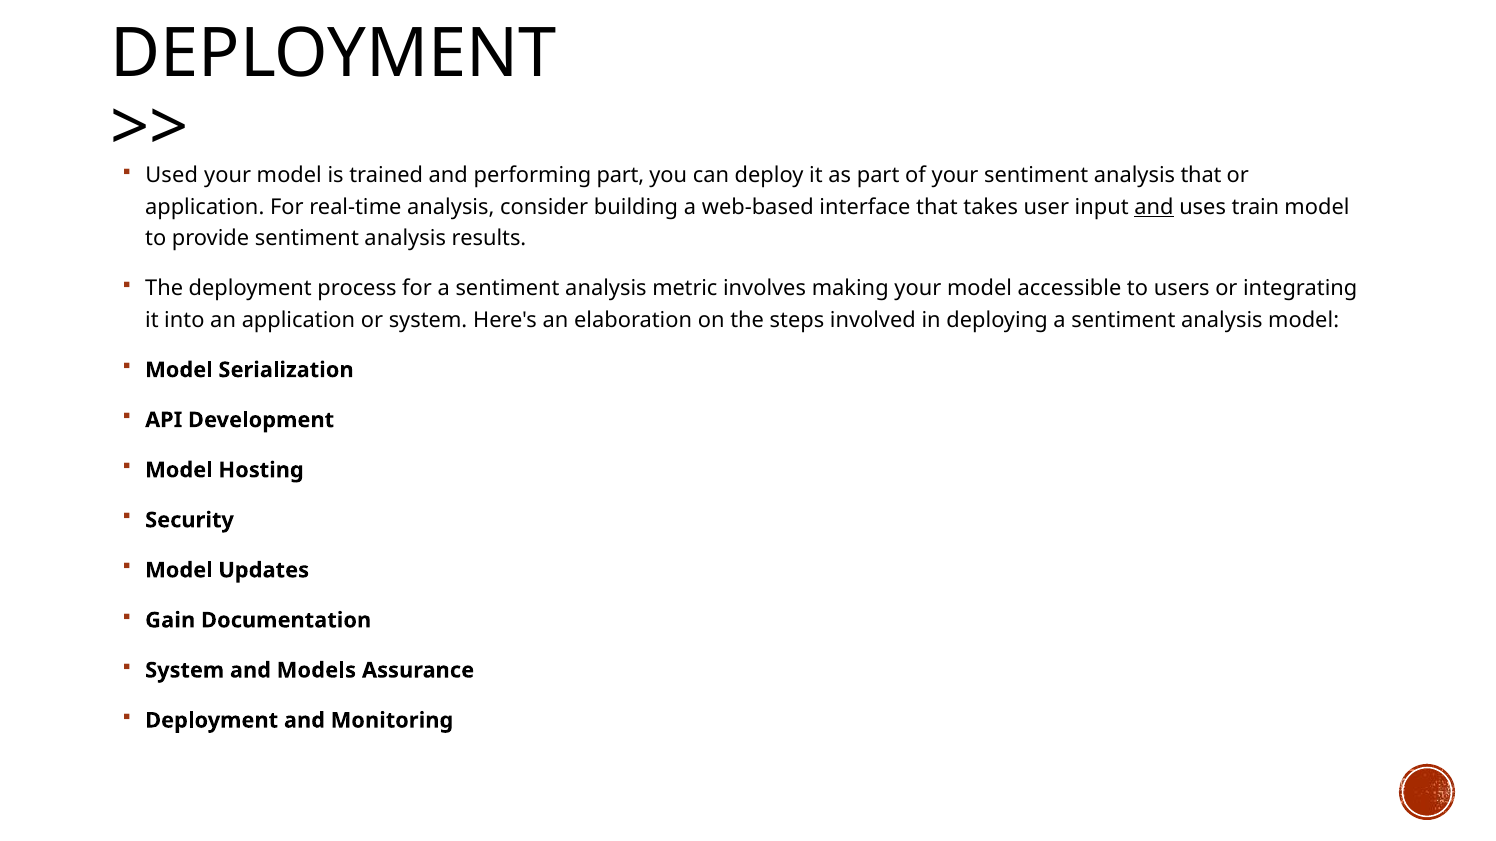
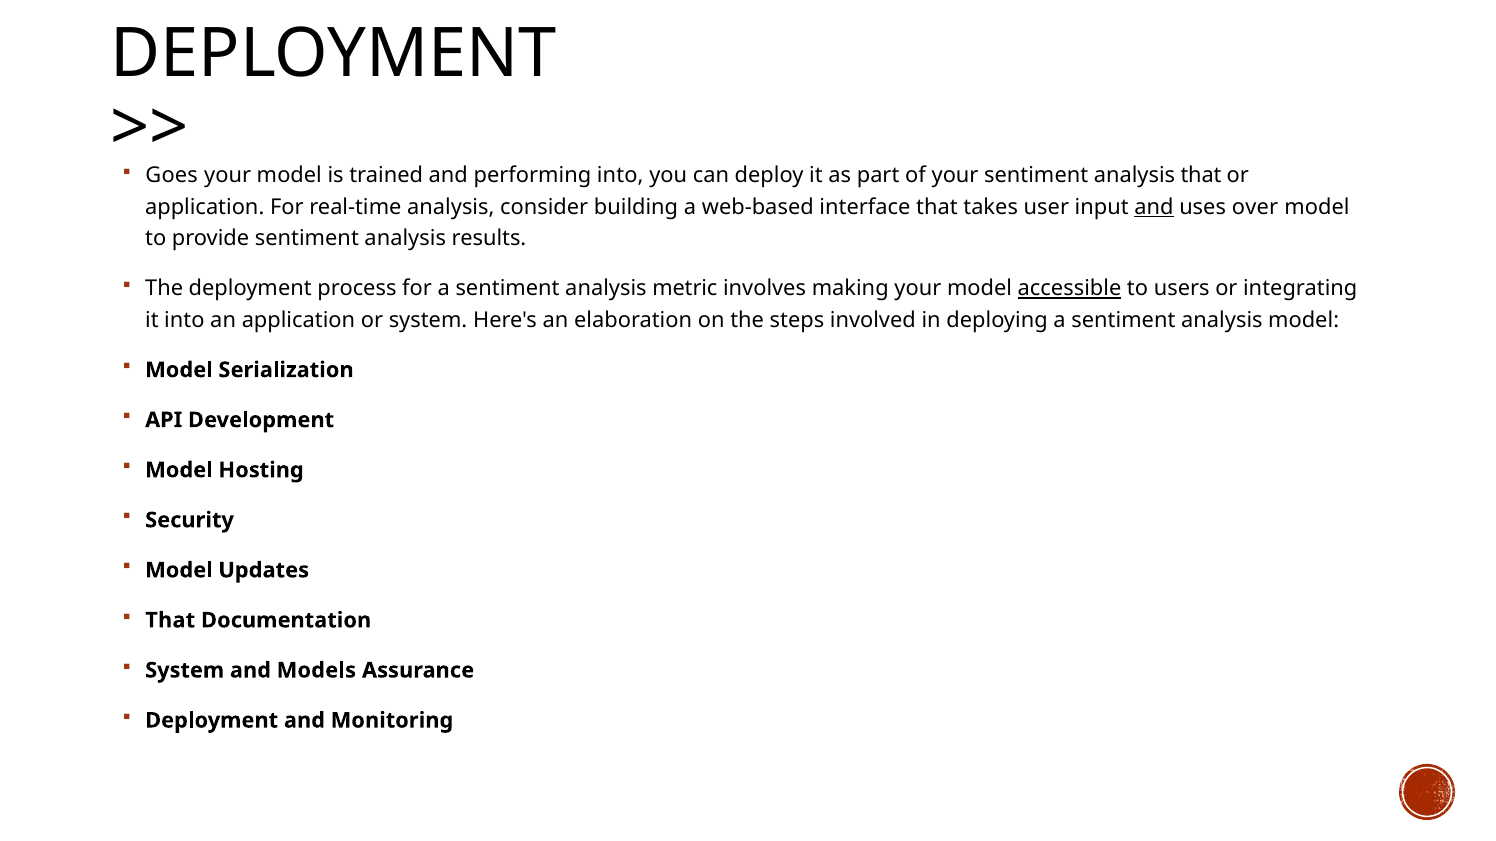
Used: Used -> Goes
performing part: part -> into
train: train -> over
accessible underline: none -> present
Gain at (170, 621): Gain -> That
